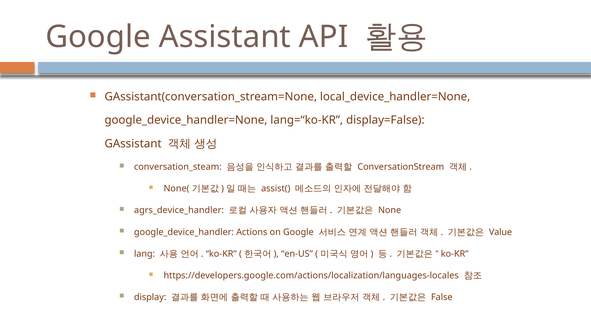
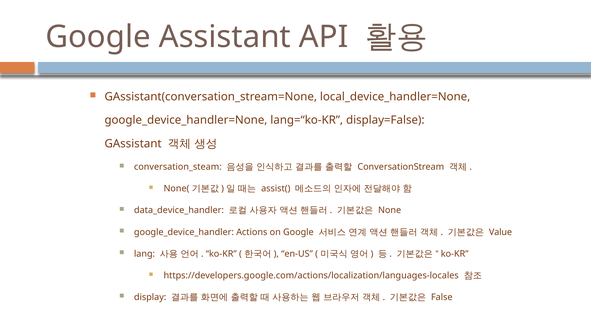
agrs_device_handler: agrs_device_handler -> data_device_handler
